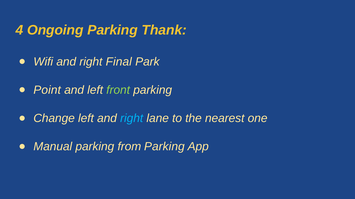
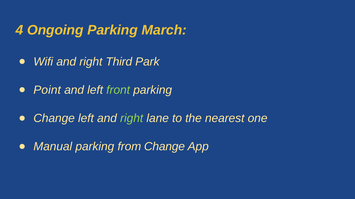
Thank: Thank -> March
Final: Final -> Third
right at (132, 119) colour: light blue -> light green
from Parking: Parking -> Change
